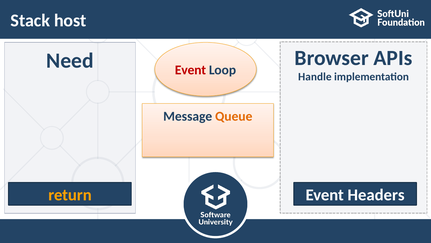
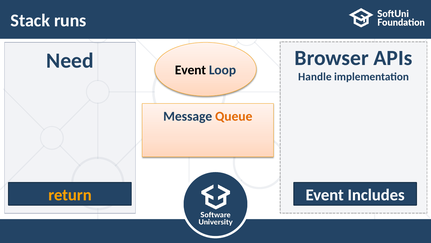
host: host -> runs
Event at (190, 70) colour: red -> black
Headers: Headers -> Includes
